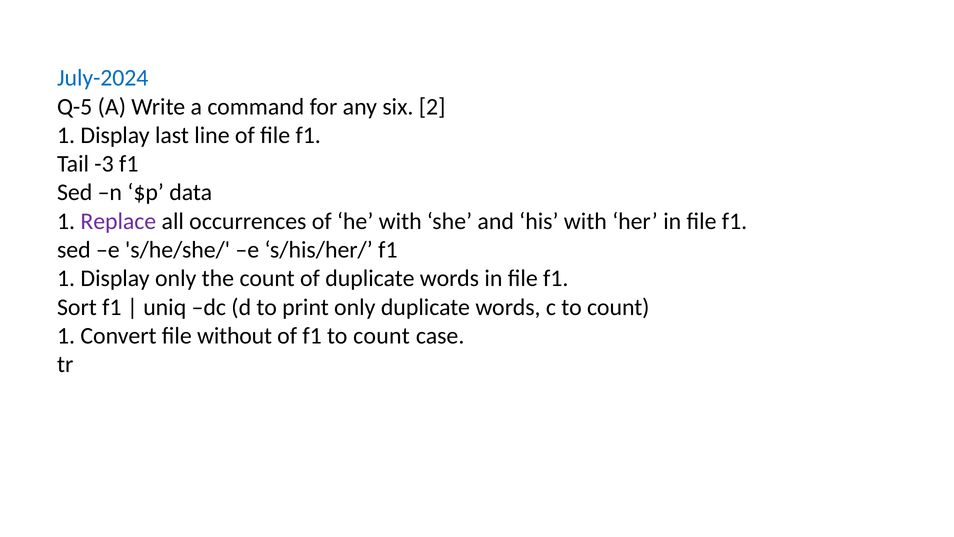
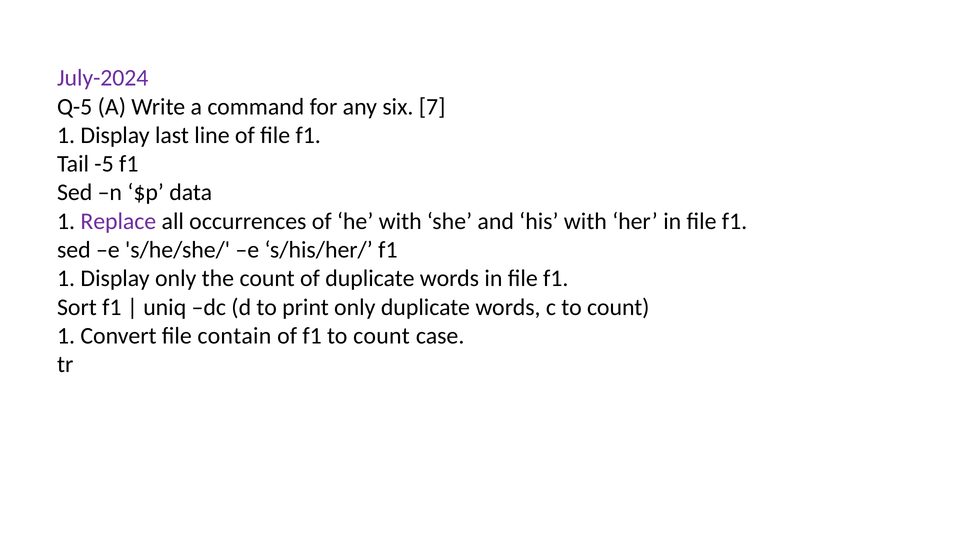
July-2024 colour: blue -> purple
2: 2 -> 7
-3: -3 -> -5
without: without -> contain
